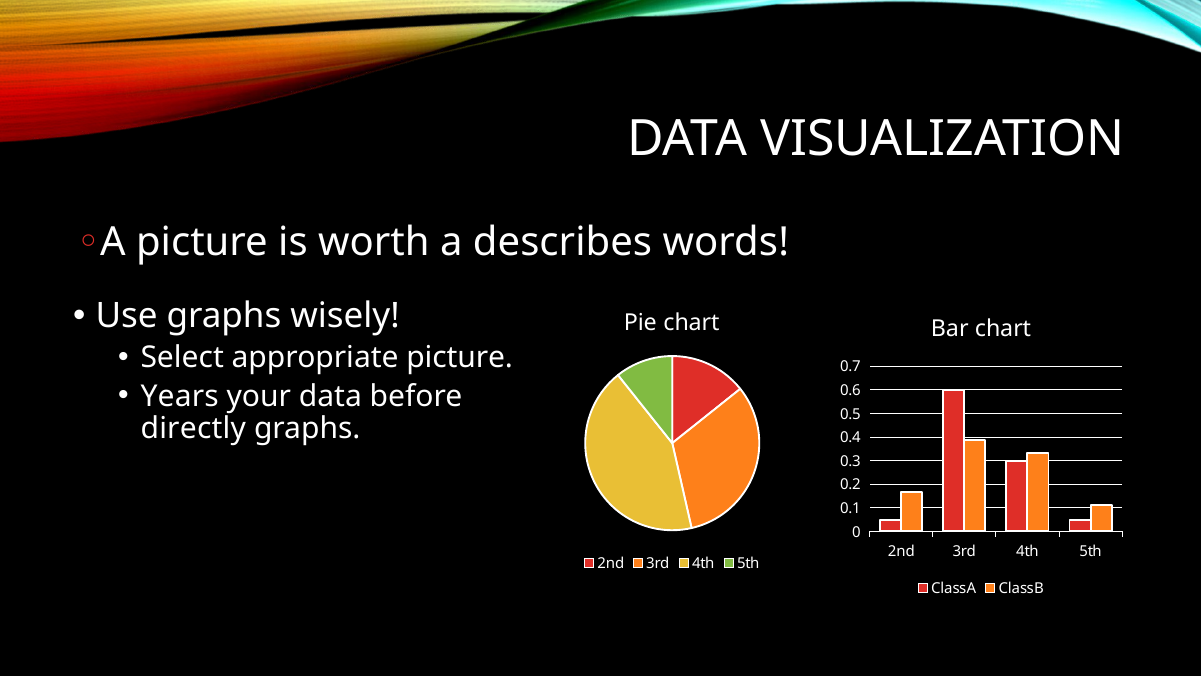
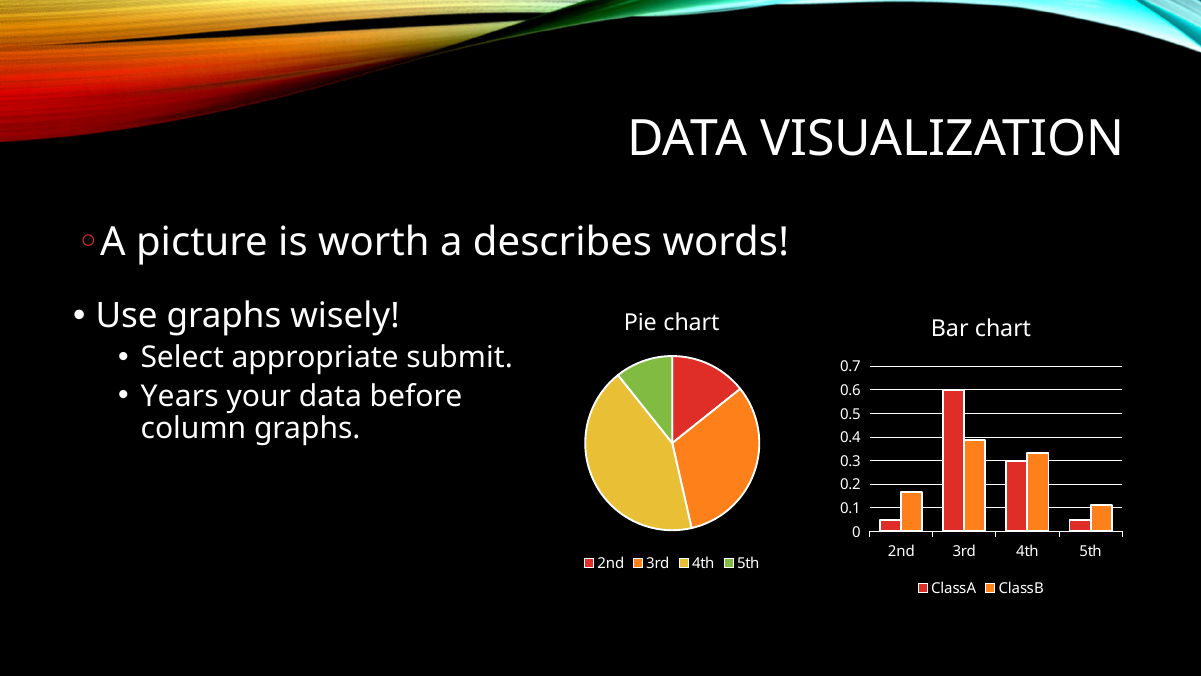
appropriate picture: picture -> submit
directly: directly -> column
